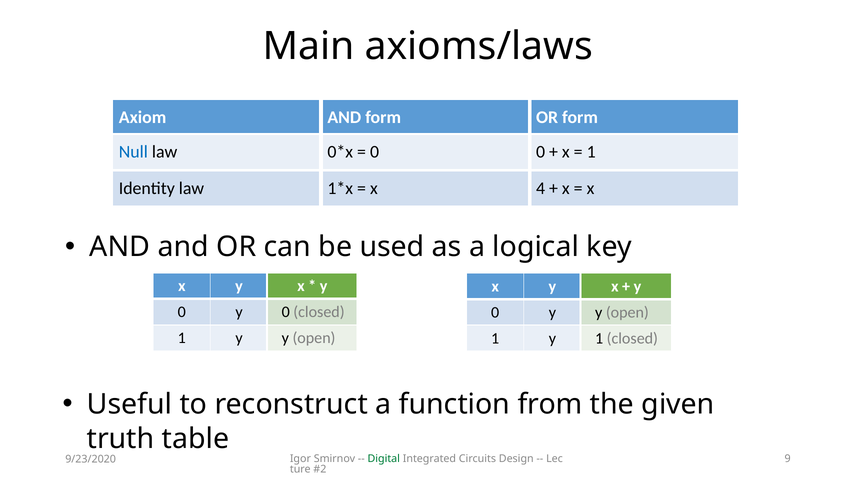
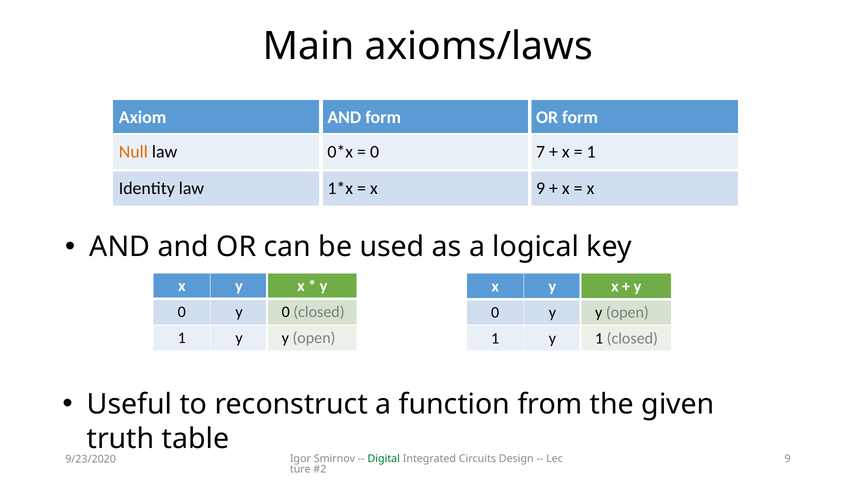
Null colour: blue -> orange
0 0: 0 -> 7
x 4: 4 -> 9
